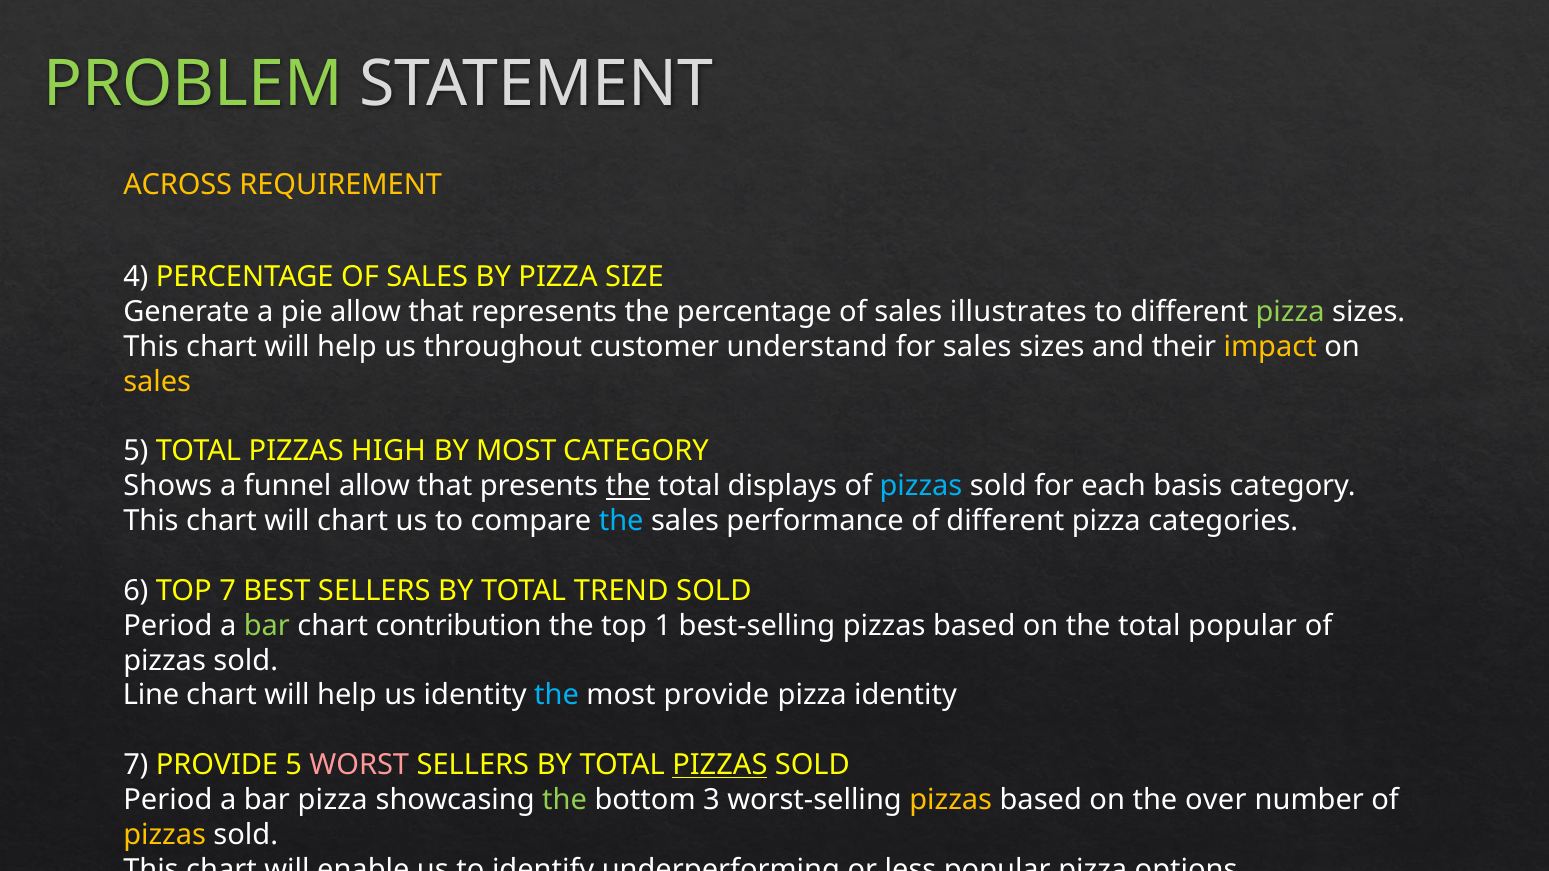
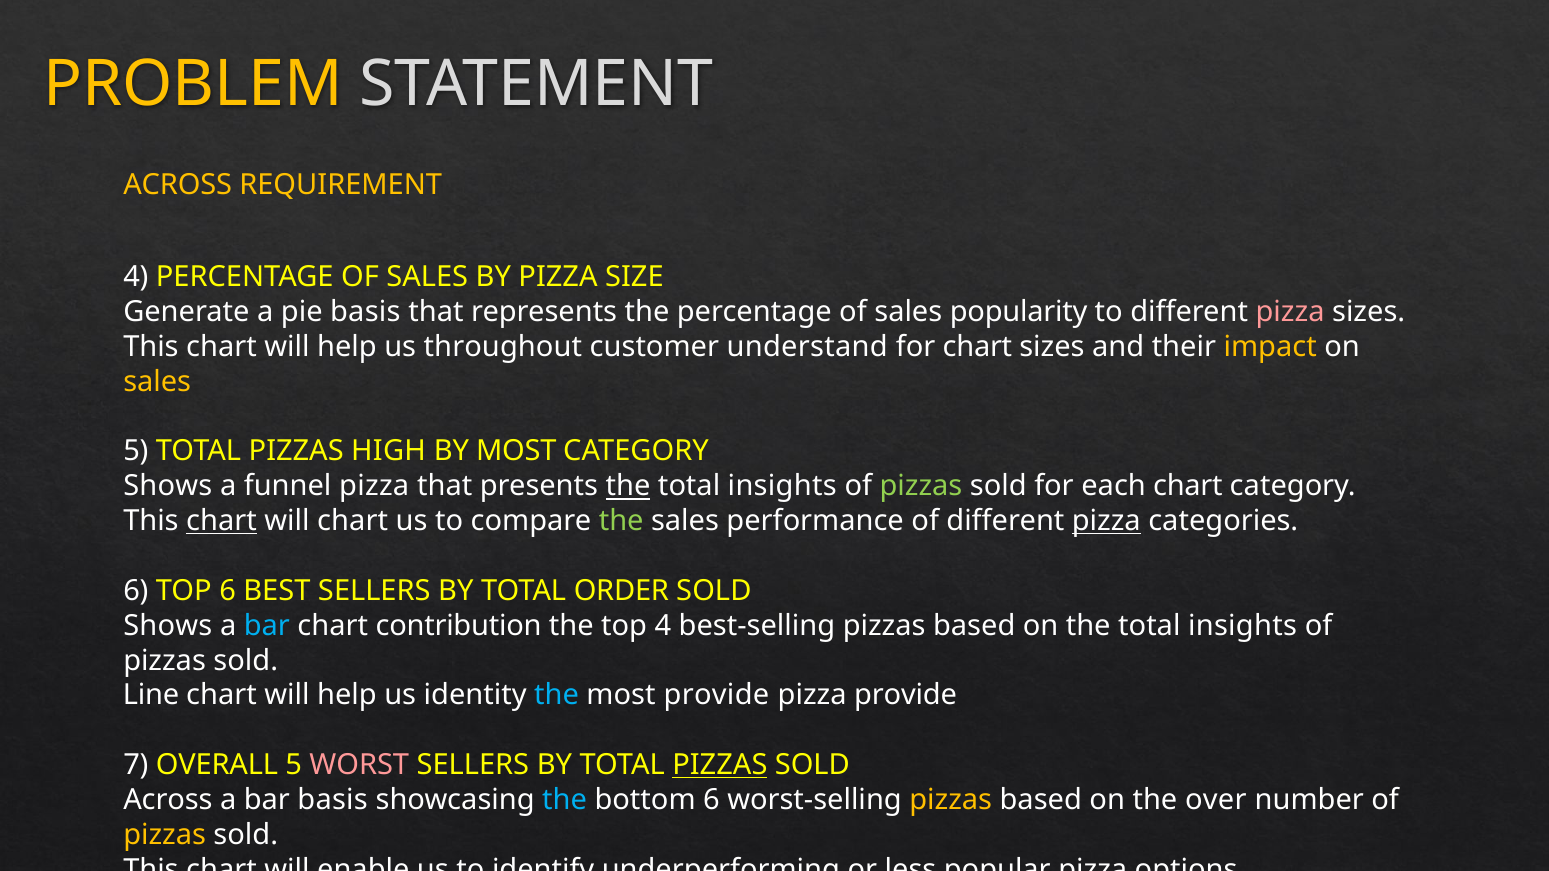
PROBLEM colour: light green -> yellow
pie allow: allow -> basis
illustrates: illustrates -> popularity
pizza at (1290, 312) colour: light green -> pink
for sales: sales -> chart
funnel allow: allow -> pizza
displays at (782, 486): displays -> insights
pizzas at (921, 486) colour: light blue -> light green
each basis: basis -> chart
chart at (221, 521) underline: none -> present
the at (621, 521) colour: light blue -> light green
pizza at (1106, 521) underline: none -> present
TOP 7: 7 -> 6
TREND: TREND -> ORDER
Period at (168, 626): Period -> Shows
bar at (267, 626) colour: light green -> light blue
top 1: 1 -> 4
on the total popular: popular -> insights
pizza identity: identity -> provide
7 PROVIDE: PROVIDE -> OVERALL
Period at (168, 800): Period -> Across
bar pizza: pizza -> basis
the at (565, 800) colour: light green -> light blue
bottom 3: 3 -> 6
